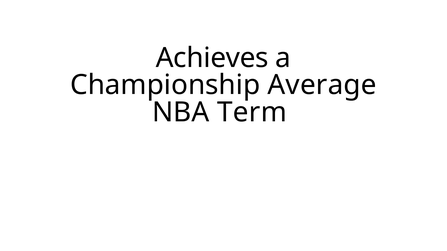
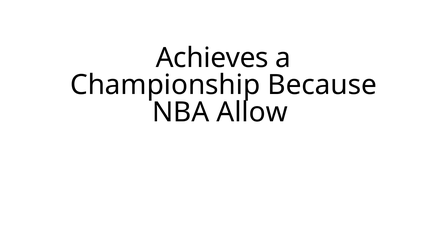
Average: Average -> Because
Term: Term -> Allow
